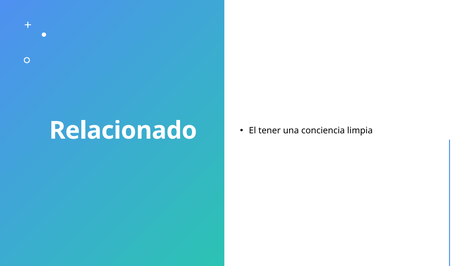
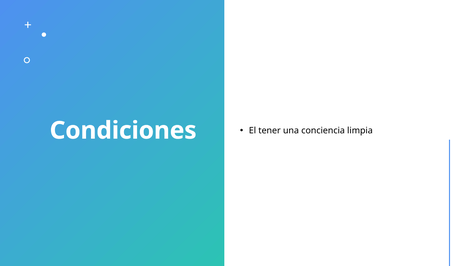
Relacionado: Relacionado -> Condiciones
